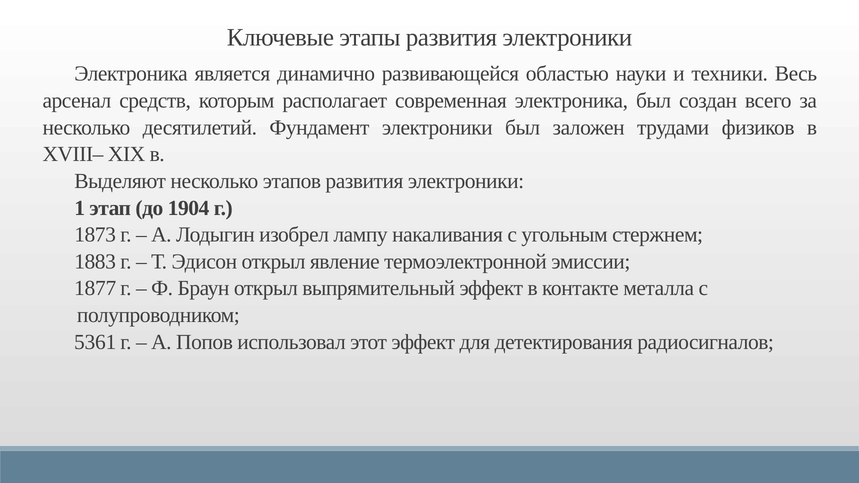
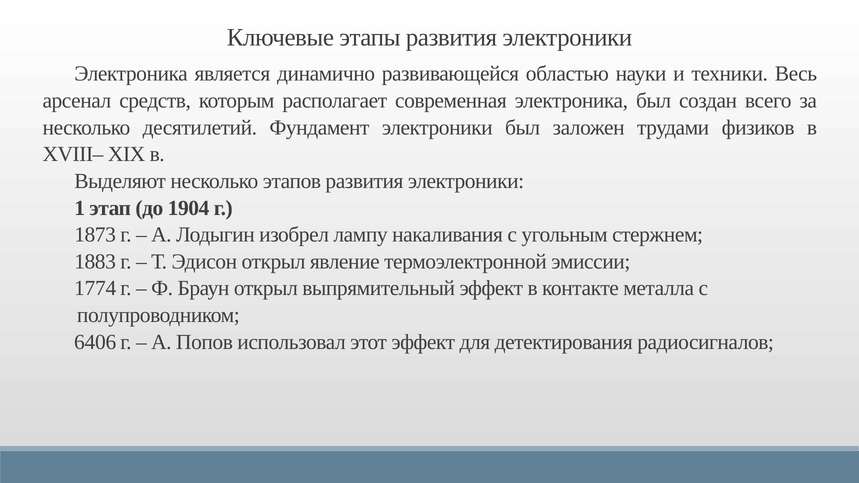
1877: 1877 -> 1774
5361: 5361 -> 6406
